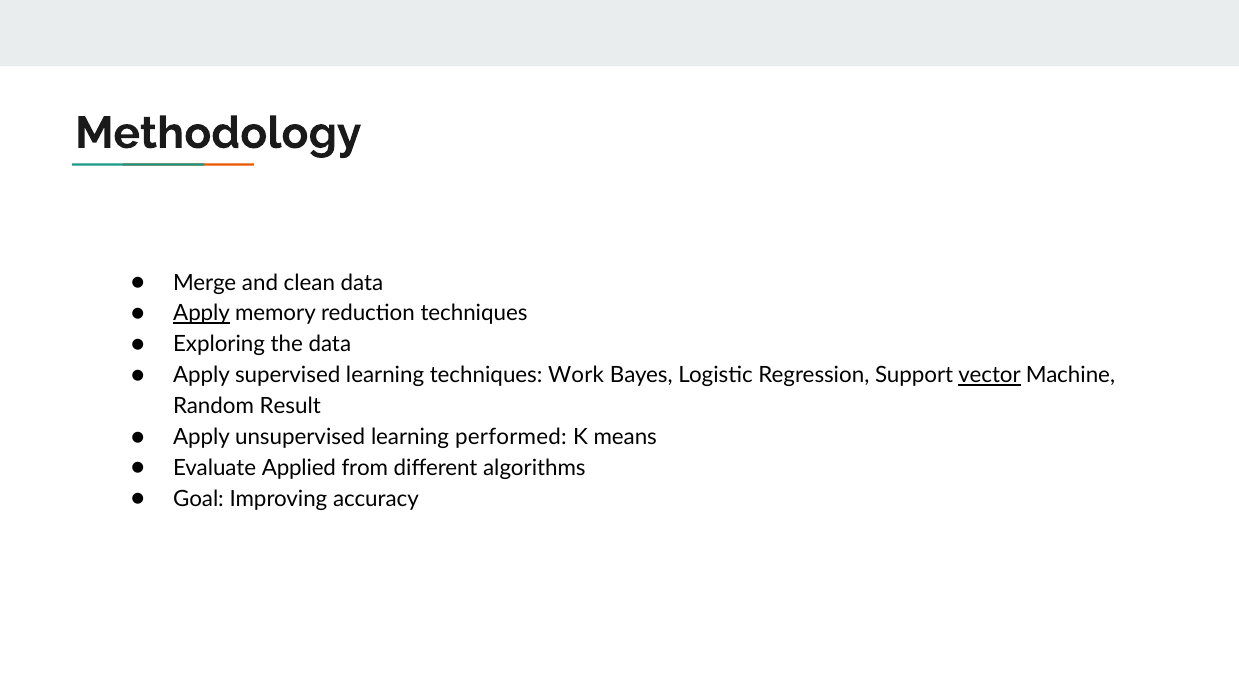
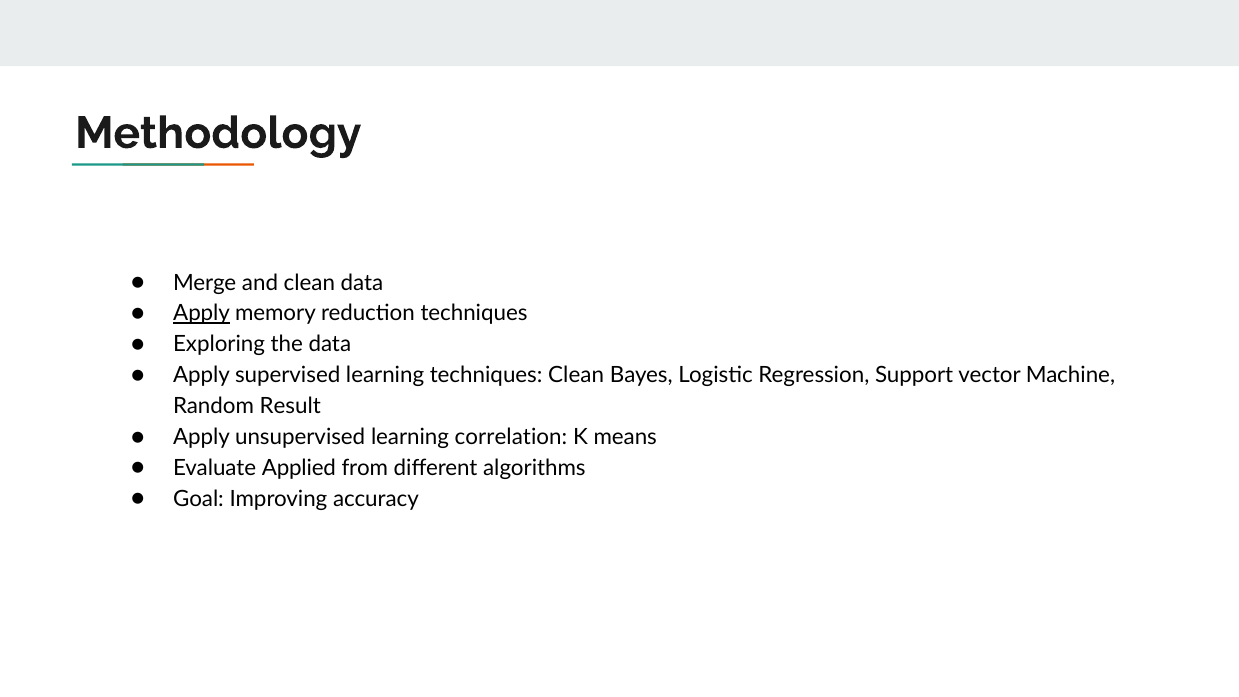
techniques Work: Work -> Clean
vector underline: present -> none
performed: performed -> correlation
